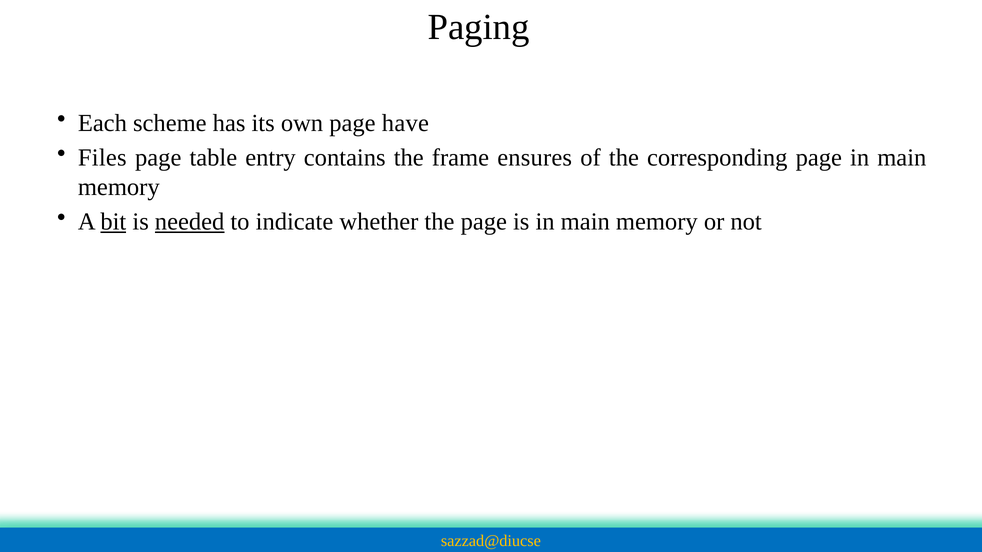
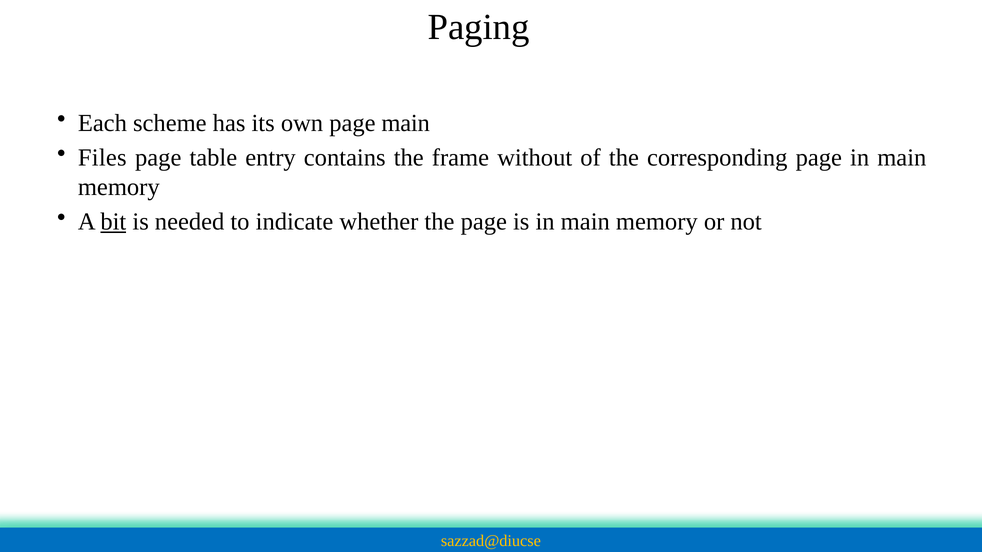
page have: have -> main
ensures: ensures -> without
needed underline: present -> none
